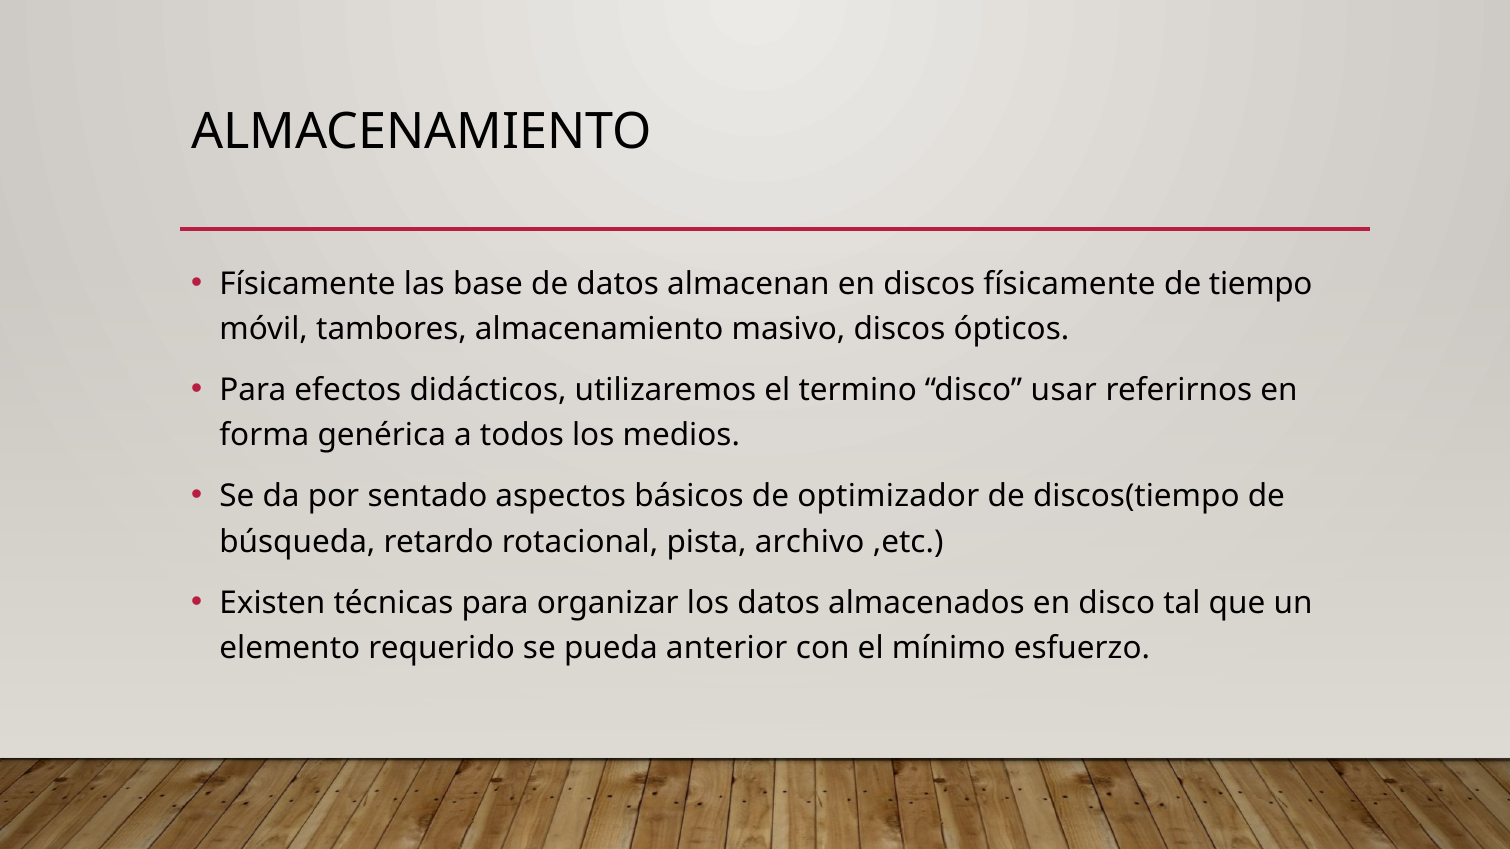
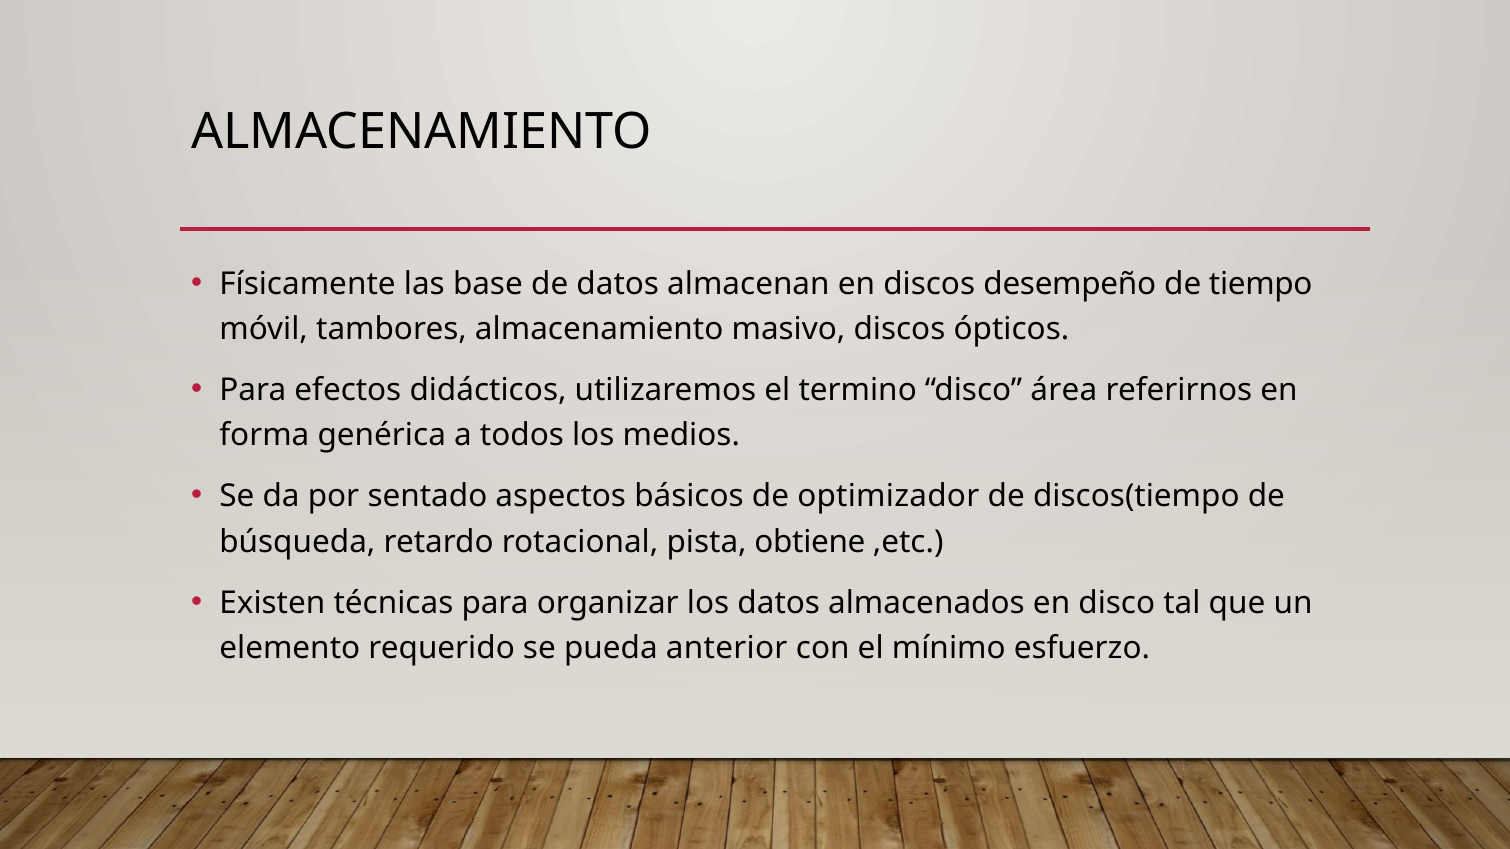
discos físicamente: físicamente -> desempeño
usar: usar -> área
archivo: archivo -> obtiene
